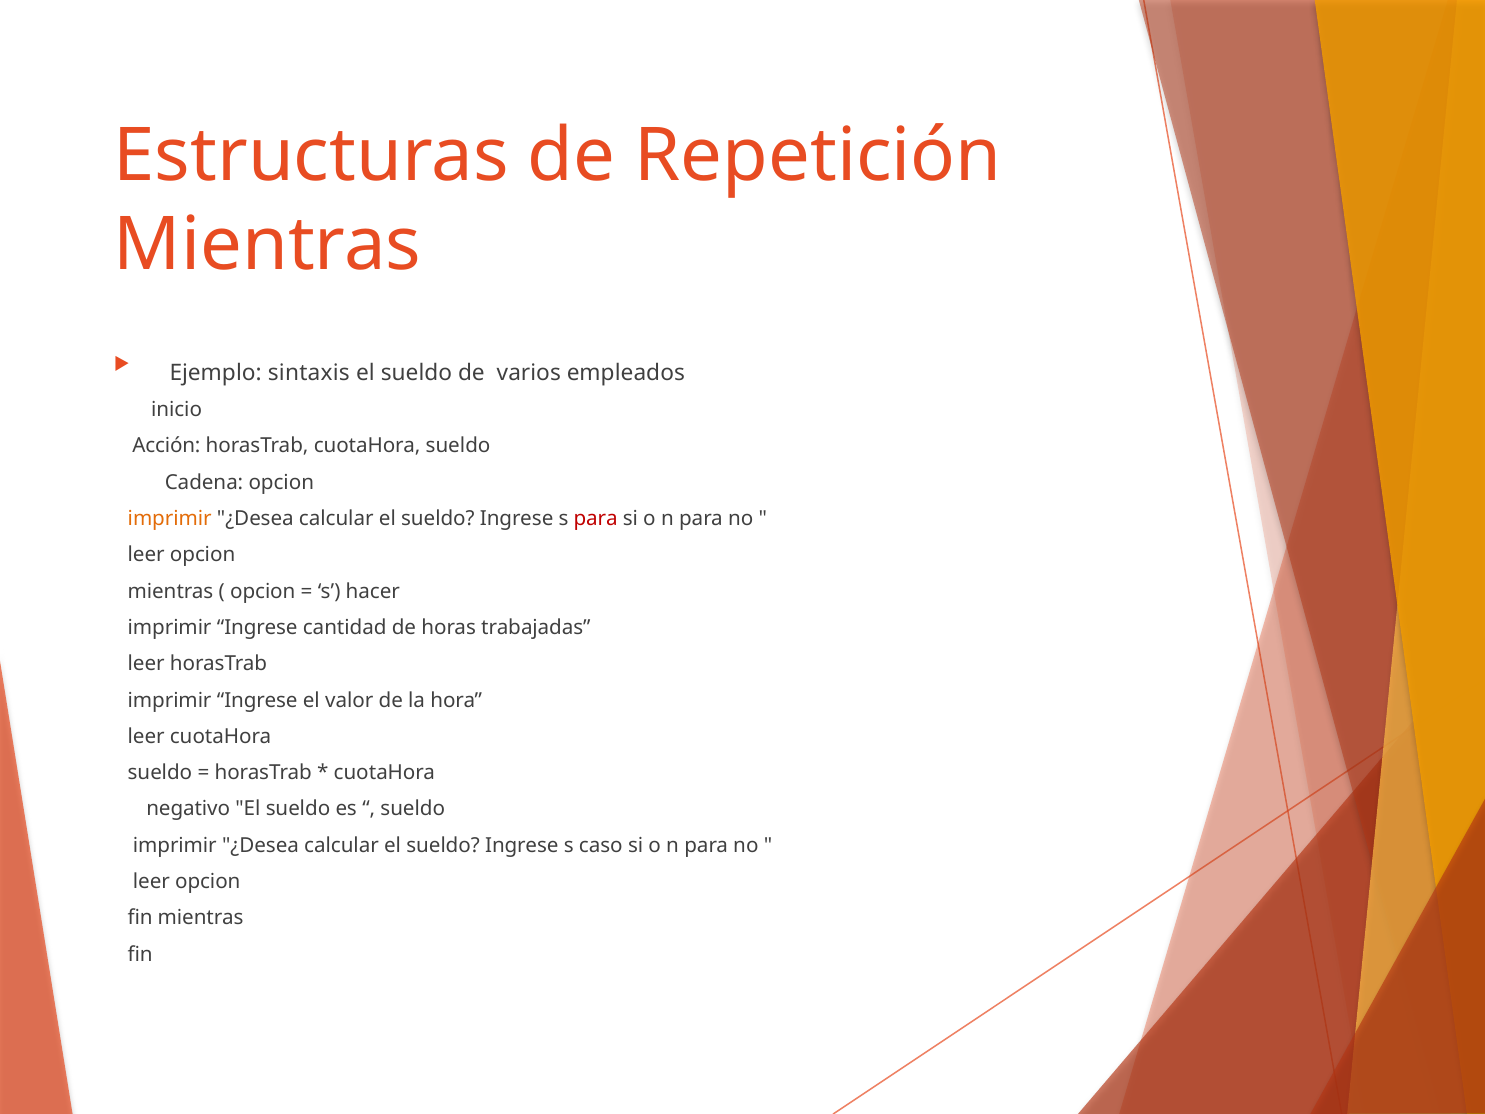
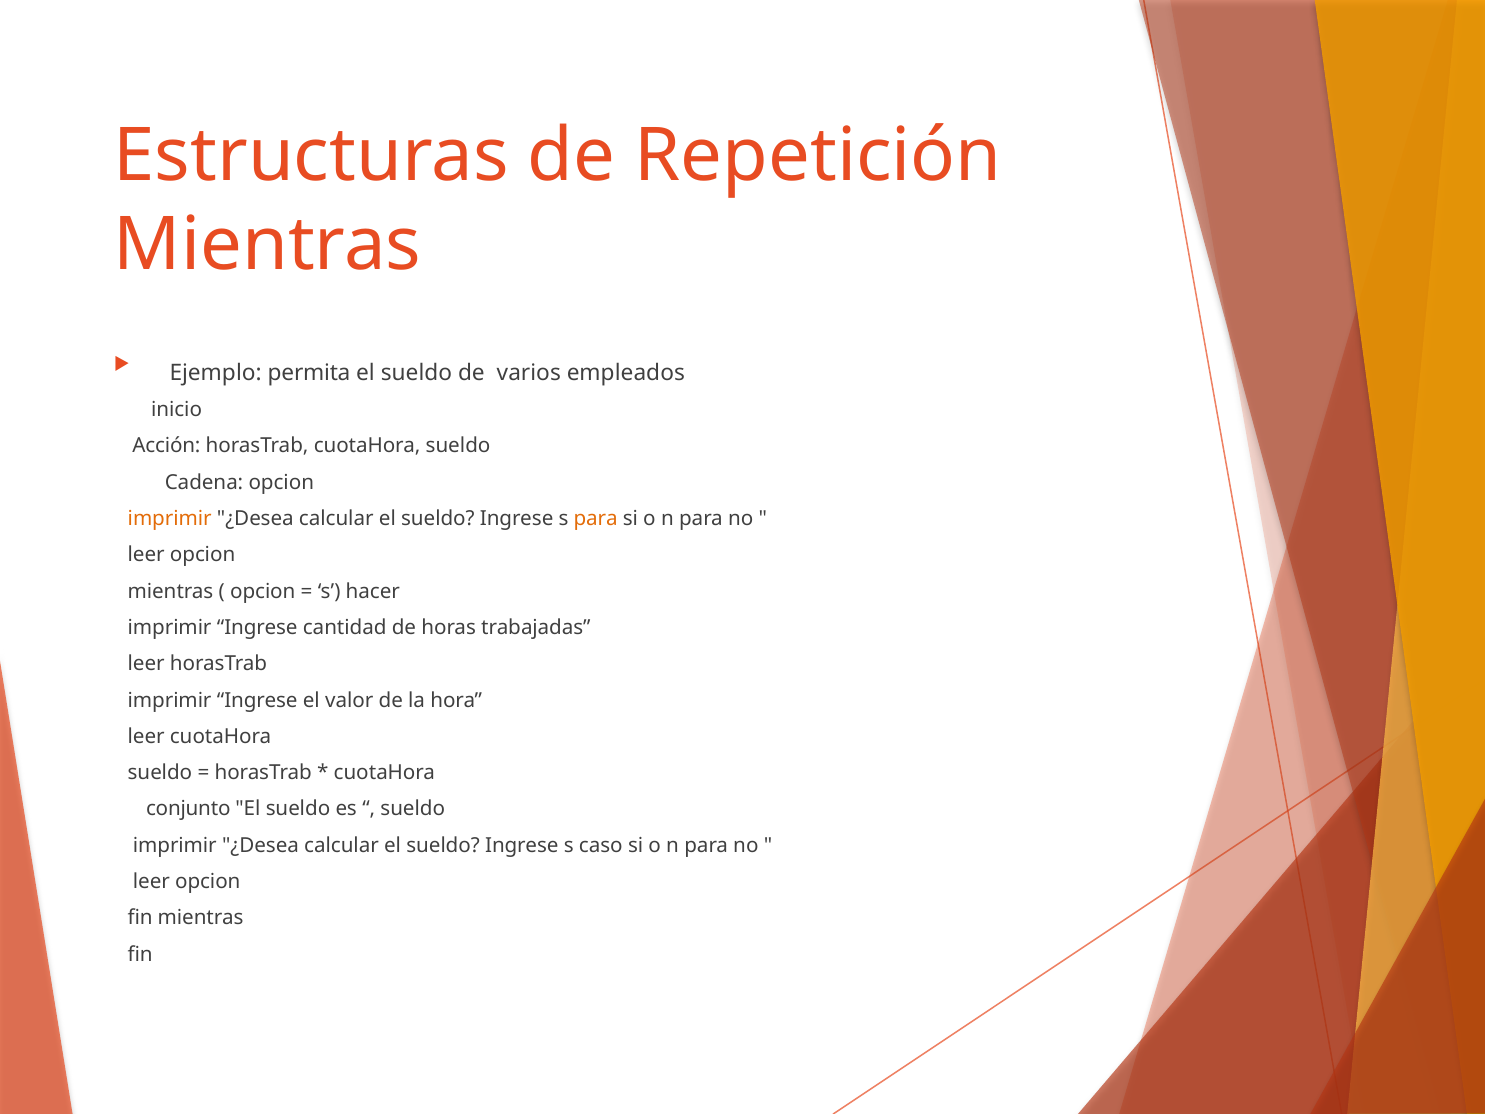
sintaxis: sintaxis -> permita
para at (596, 519) colour: red -> orange
negativo: negativo -> conjunto
